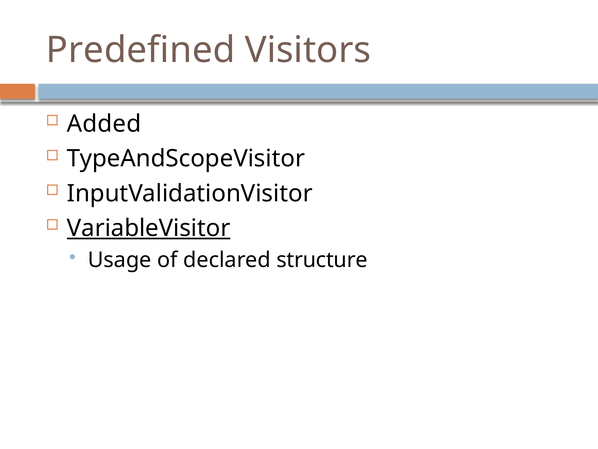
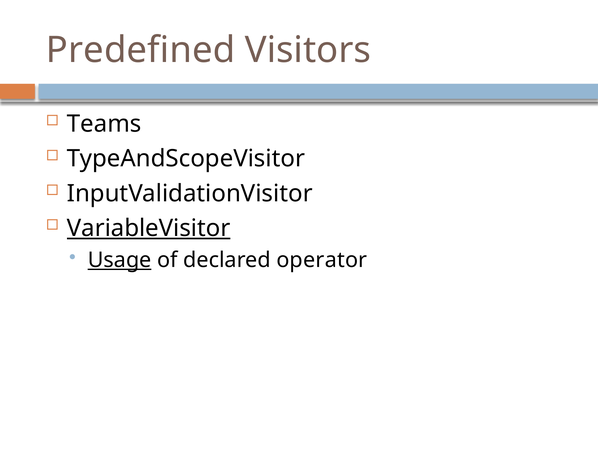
Added: Added -> Teams
Usage underline: none -> present
structure: structure -> operator
